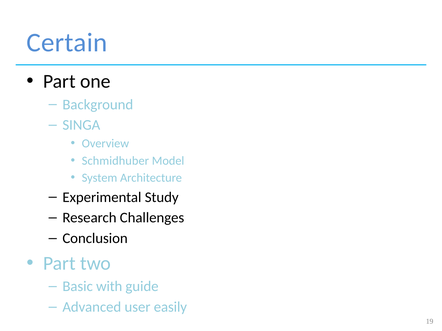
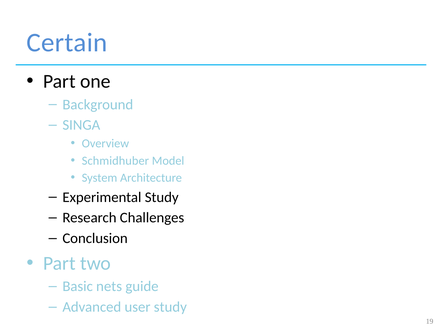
with: with -> nets
user easily: easily -> study
